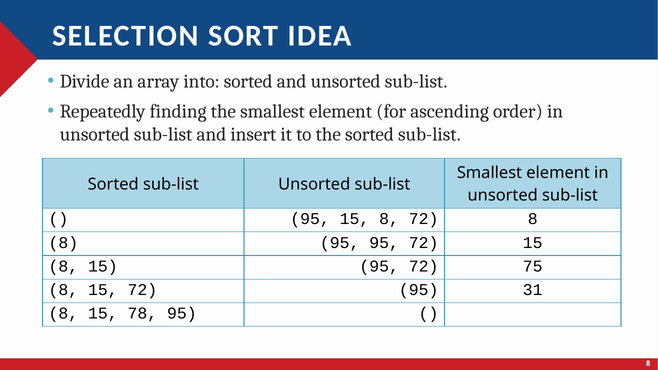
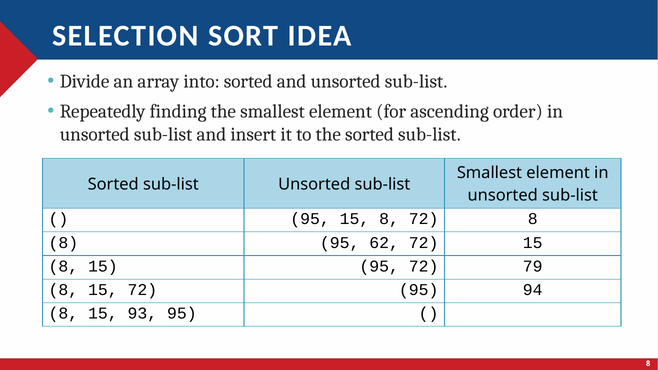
95 95: 95 -> 62
75: 75 -> 79
31: 31 -> 94
78: 78 -> 93
